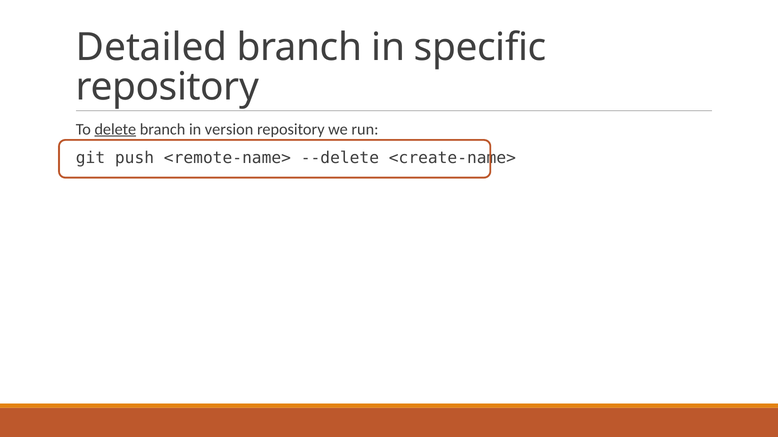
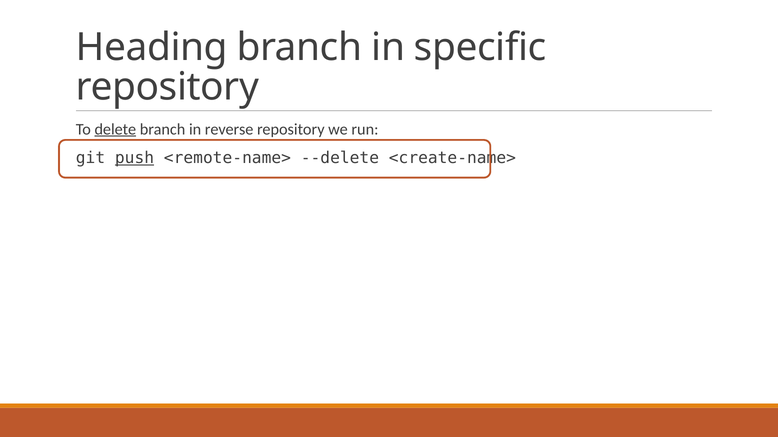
Detailed: Detailed -> Heading
version: version -> reverse
push underline: none -> present
